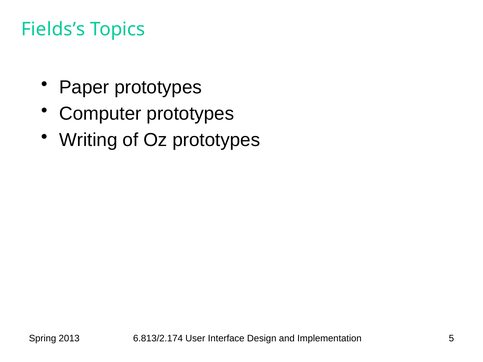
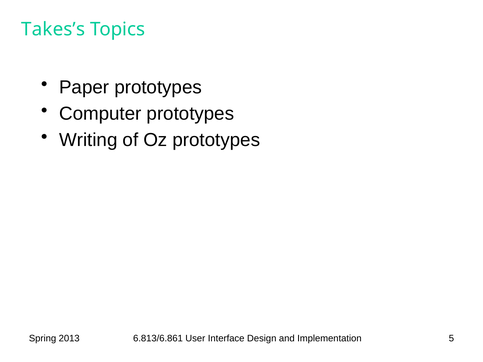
Fields’s: Fields’s -> Takes’s
6.813/2.174: 6.813/2.174 -> 6.813/6.861
